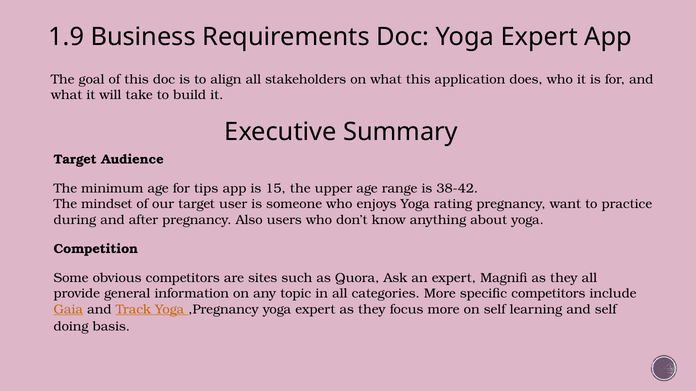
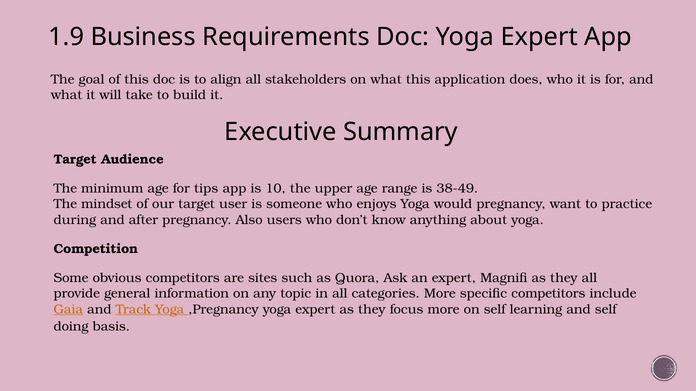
15: 15 -> 10
38-42: 38-42 -> 38-49
rating: rating -> would
